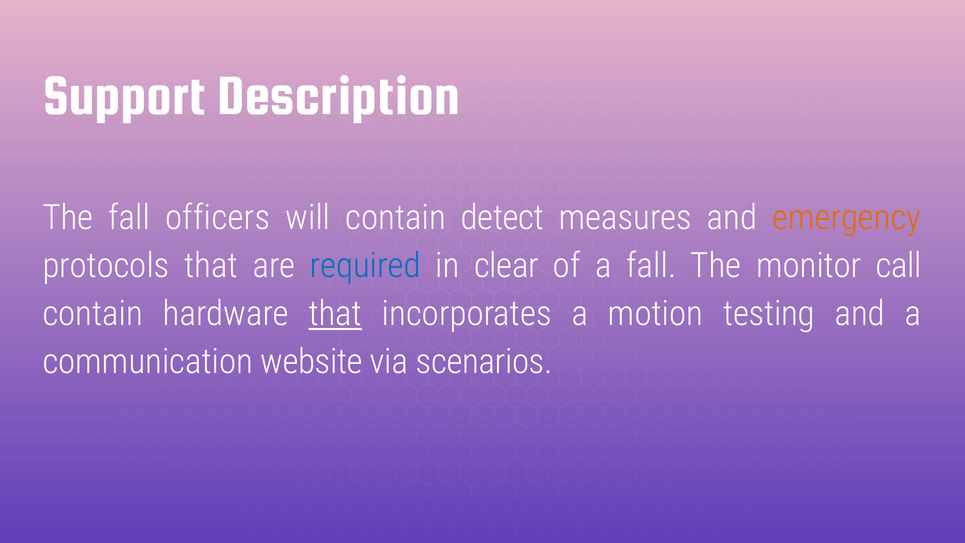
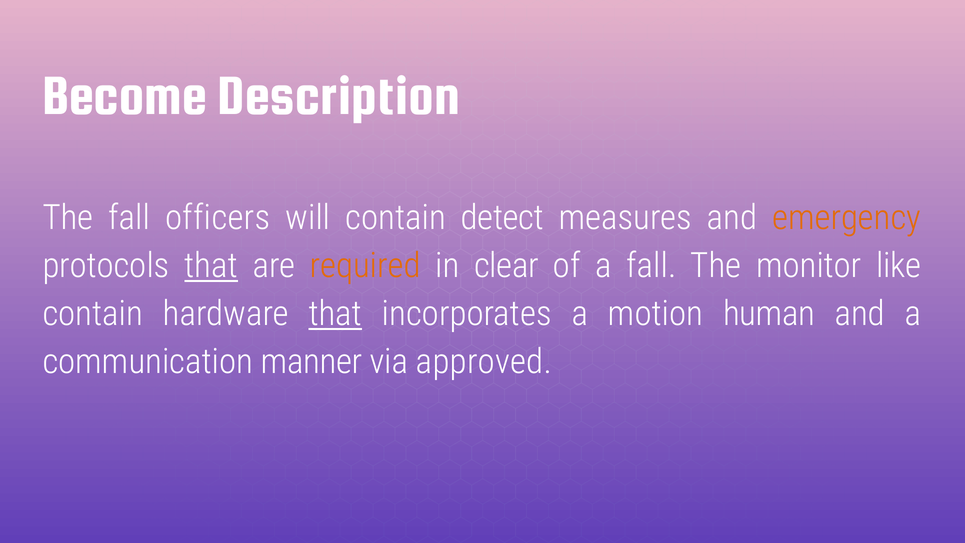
Support: Support -> Become
that at (211, 266) underline: none -> present
required colour: blue -> orange
call: call -> like
testing: testing -> human
website: website -> manner
scenarios: scenarios -> approved
